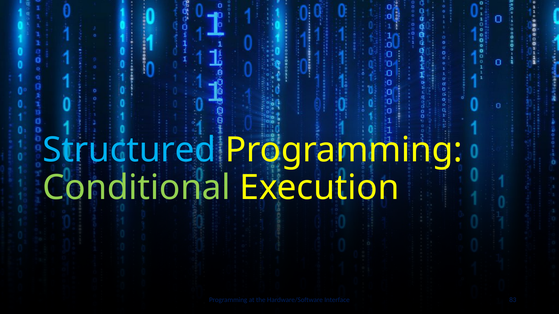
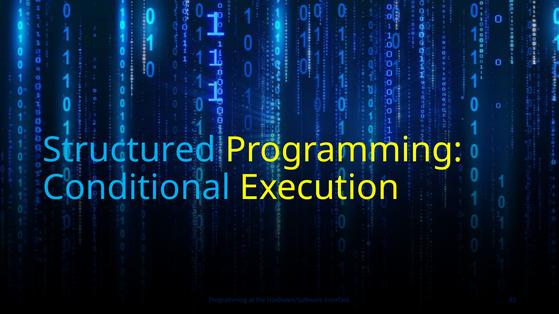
Conditional colour: light green -> light blue
